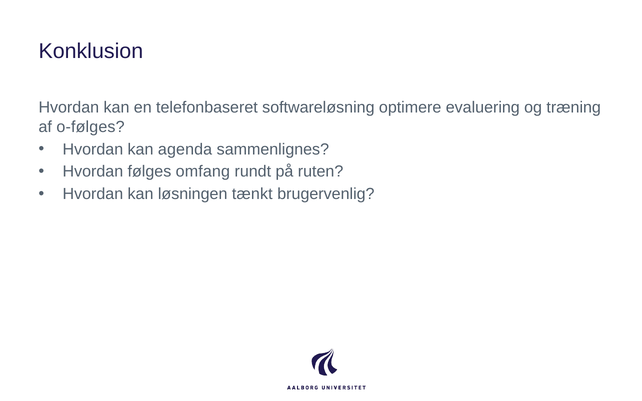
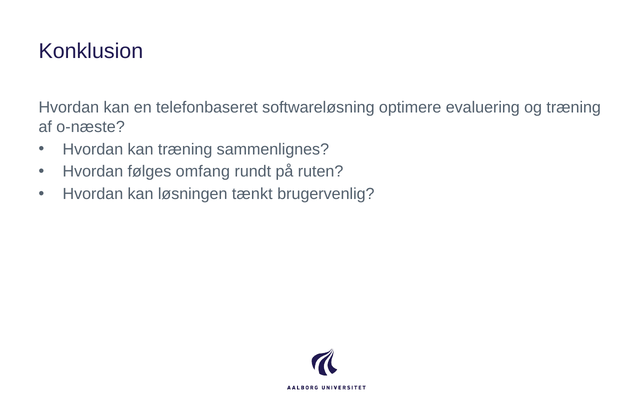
o-følges: o-følges -> o-næste
kan agenda: agenda -> træning
